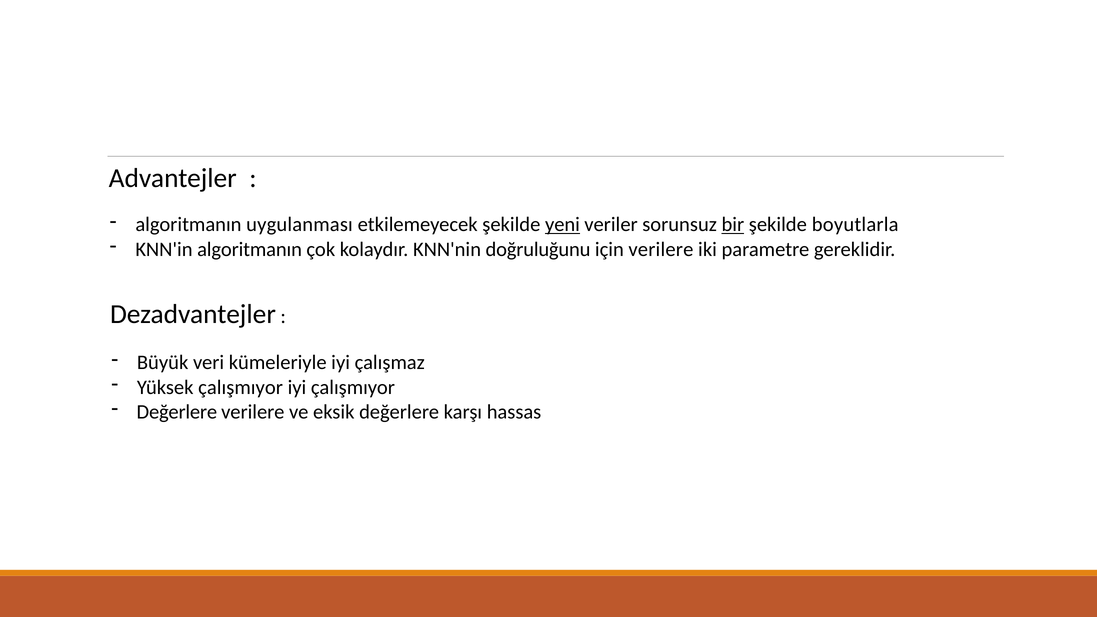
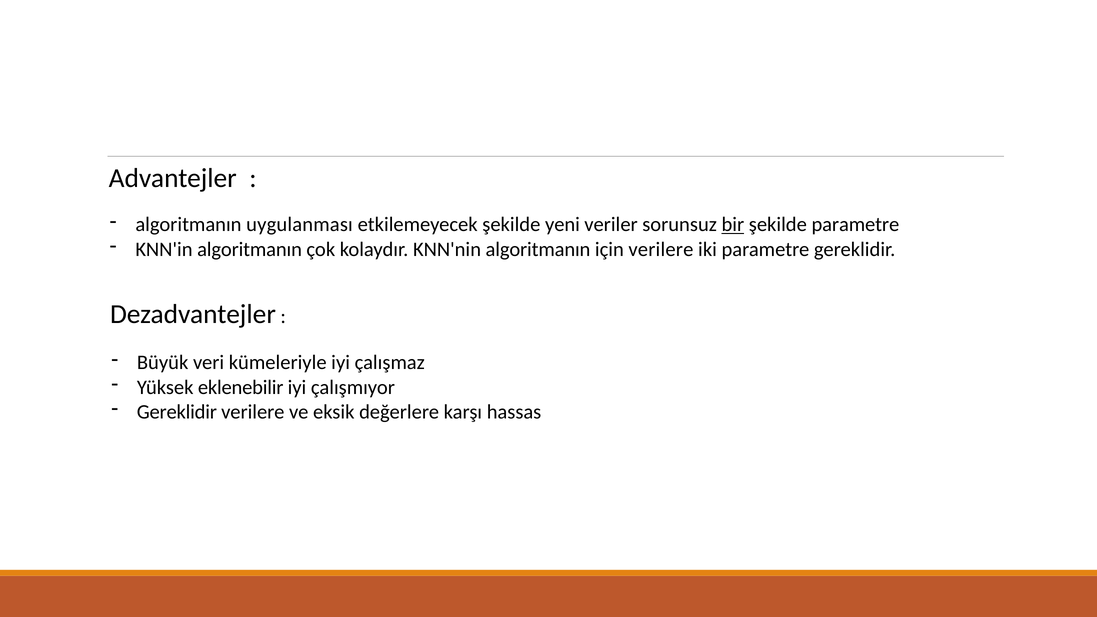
yeni underline: present -> none
şekilde boyutlarla: boyutlarla -> parametre
KNN'nin doğruluğunu: doğruluğunu -> algoritmanın
Yüksek çalışmıyor: çalışmıyor -> eklenebilir
Değerlere at (177, 412): Değerlere -> Gereklidir
